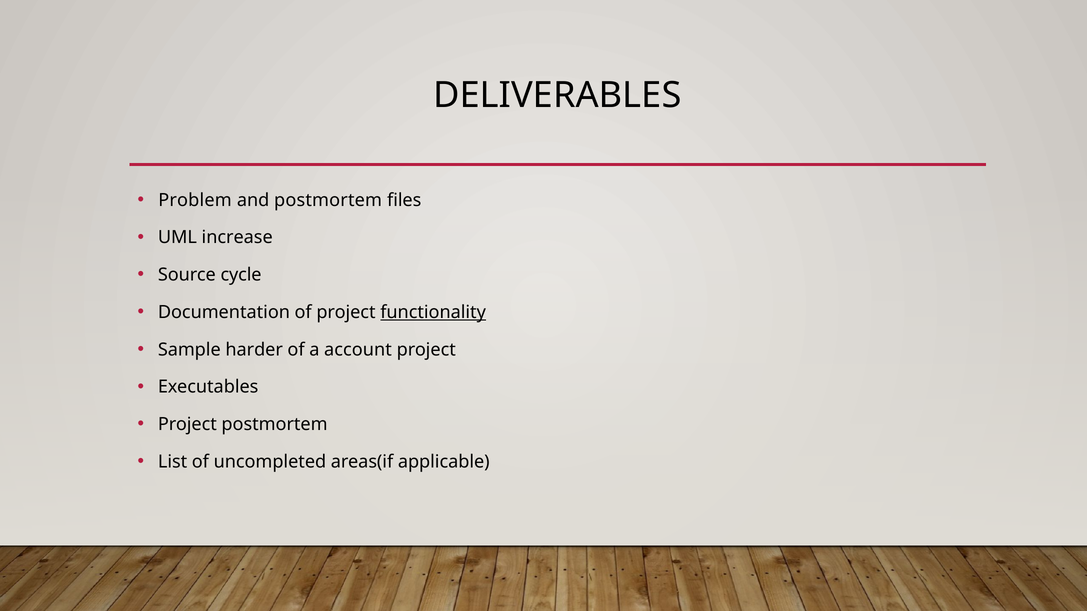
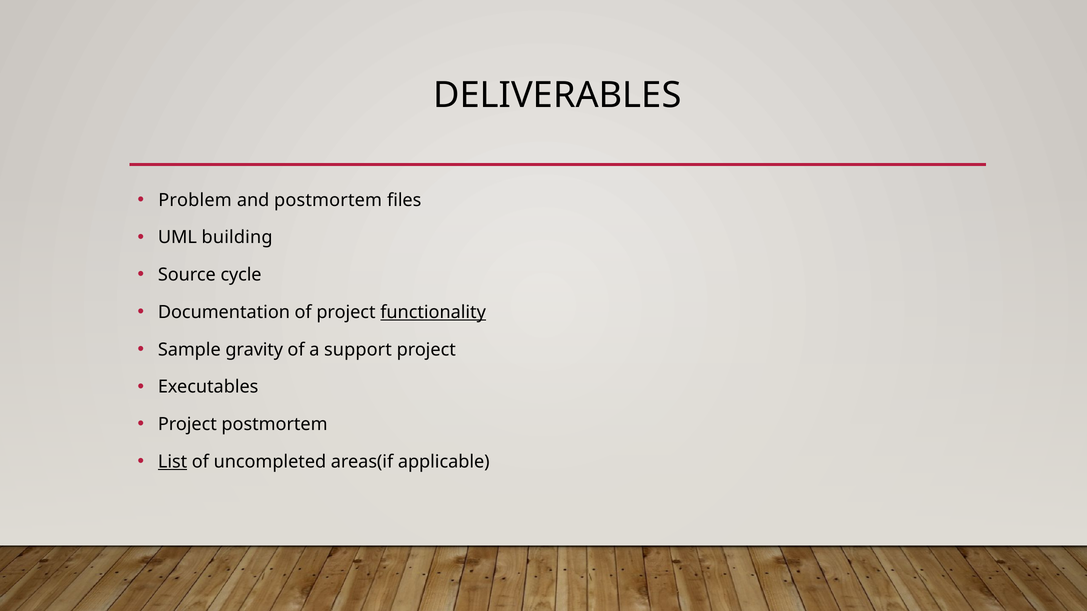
increase: increase -> building
harder: harder -> gravity
account: account -> support
List underline: none -> present
